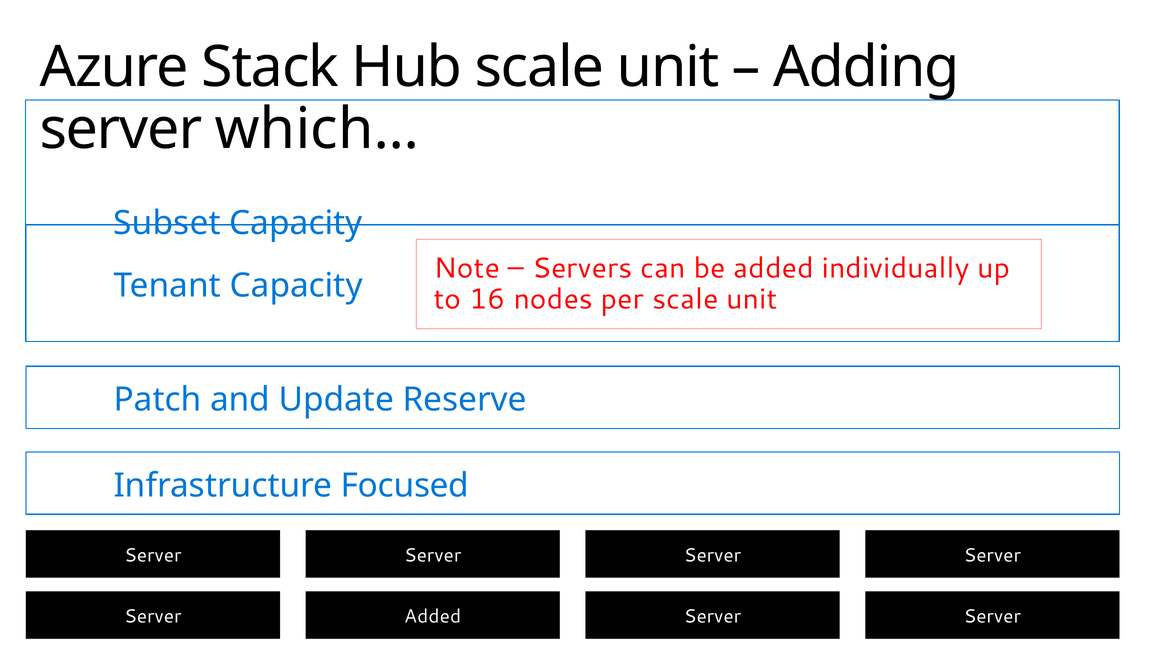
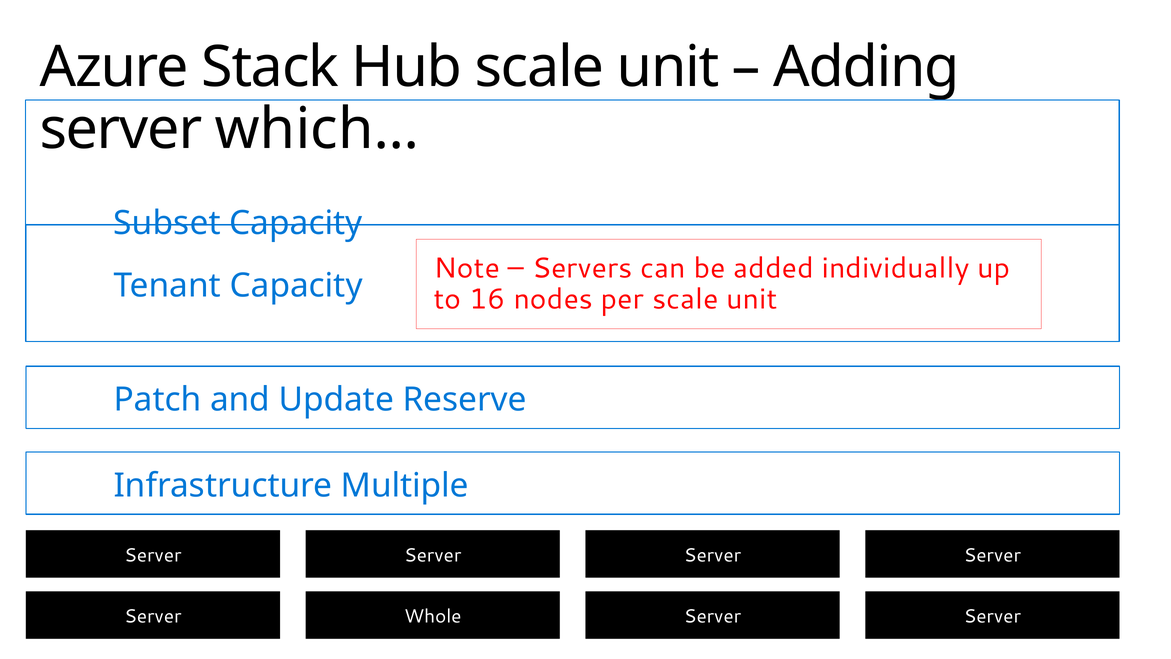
Focused: Focused -> Multiple
Added at (433, 616): Added -> Whole
